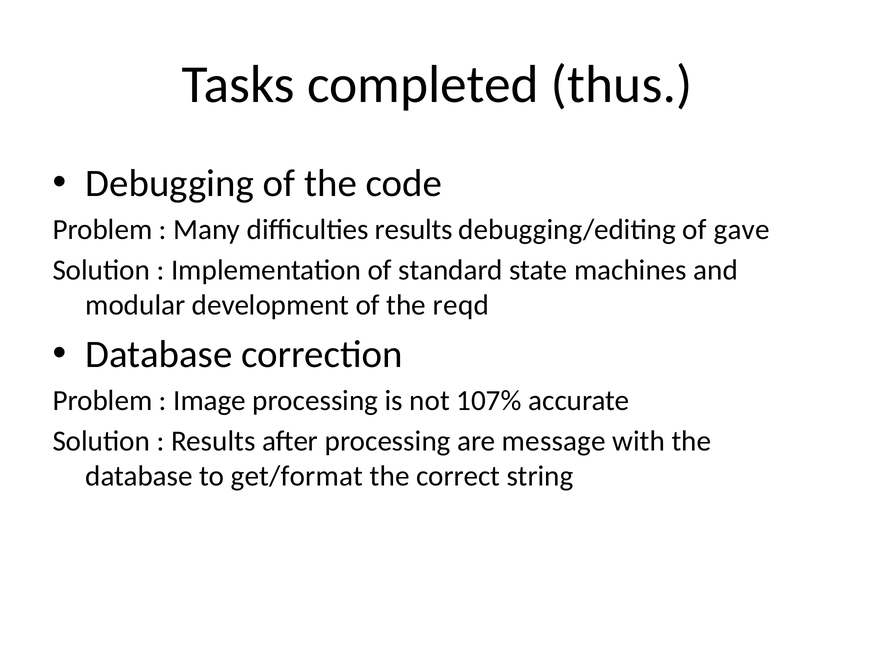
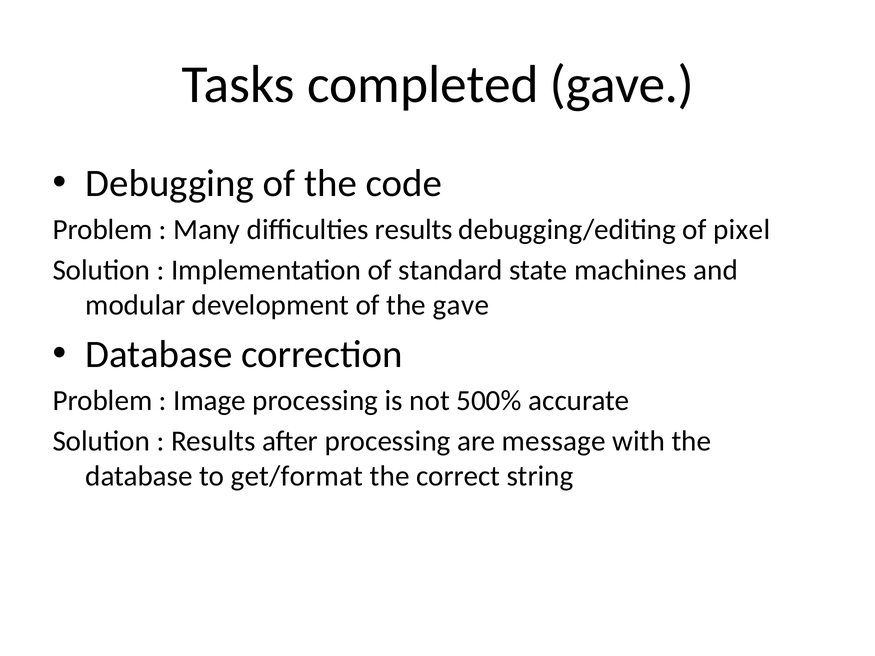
completed thus: thus -> gave
gave: gave -> pixel
the reqd: reqd -> gave
107%: 107% -> 500%
